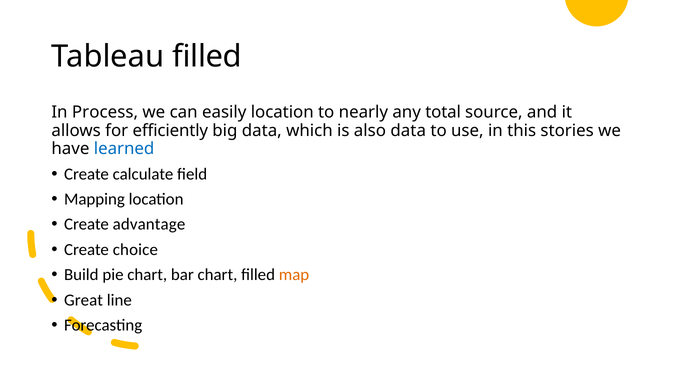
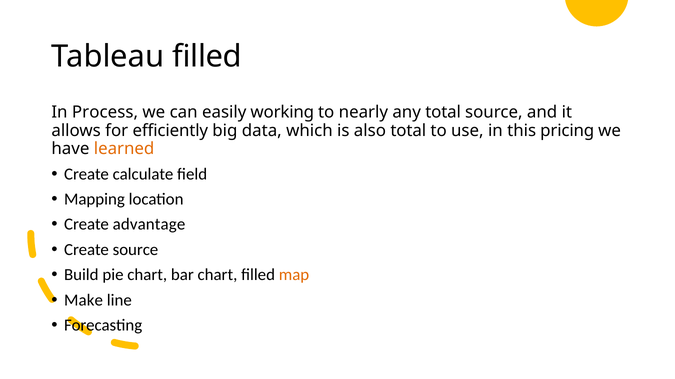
easily location: location -> working
also data: data -> total
stories: stories -> pricing
learned colour: blue -> orange
Create choice: choice -> source
Great: Great -> Make
